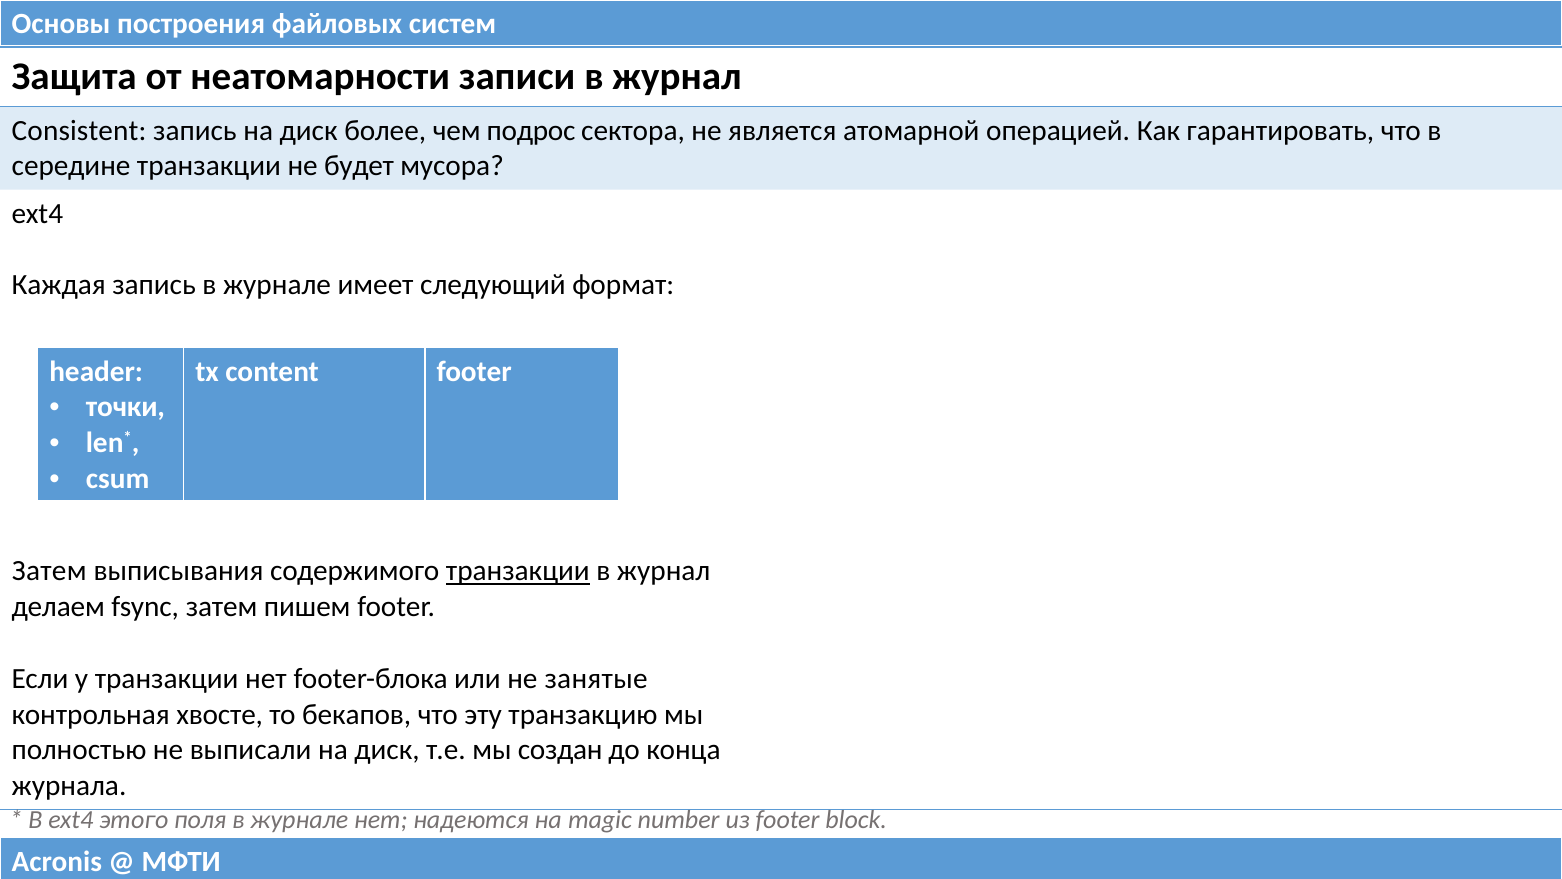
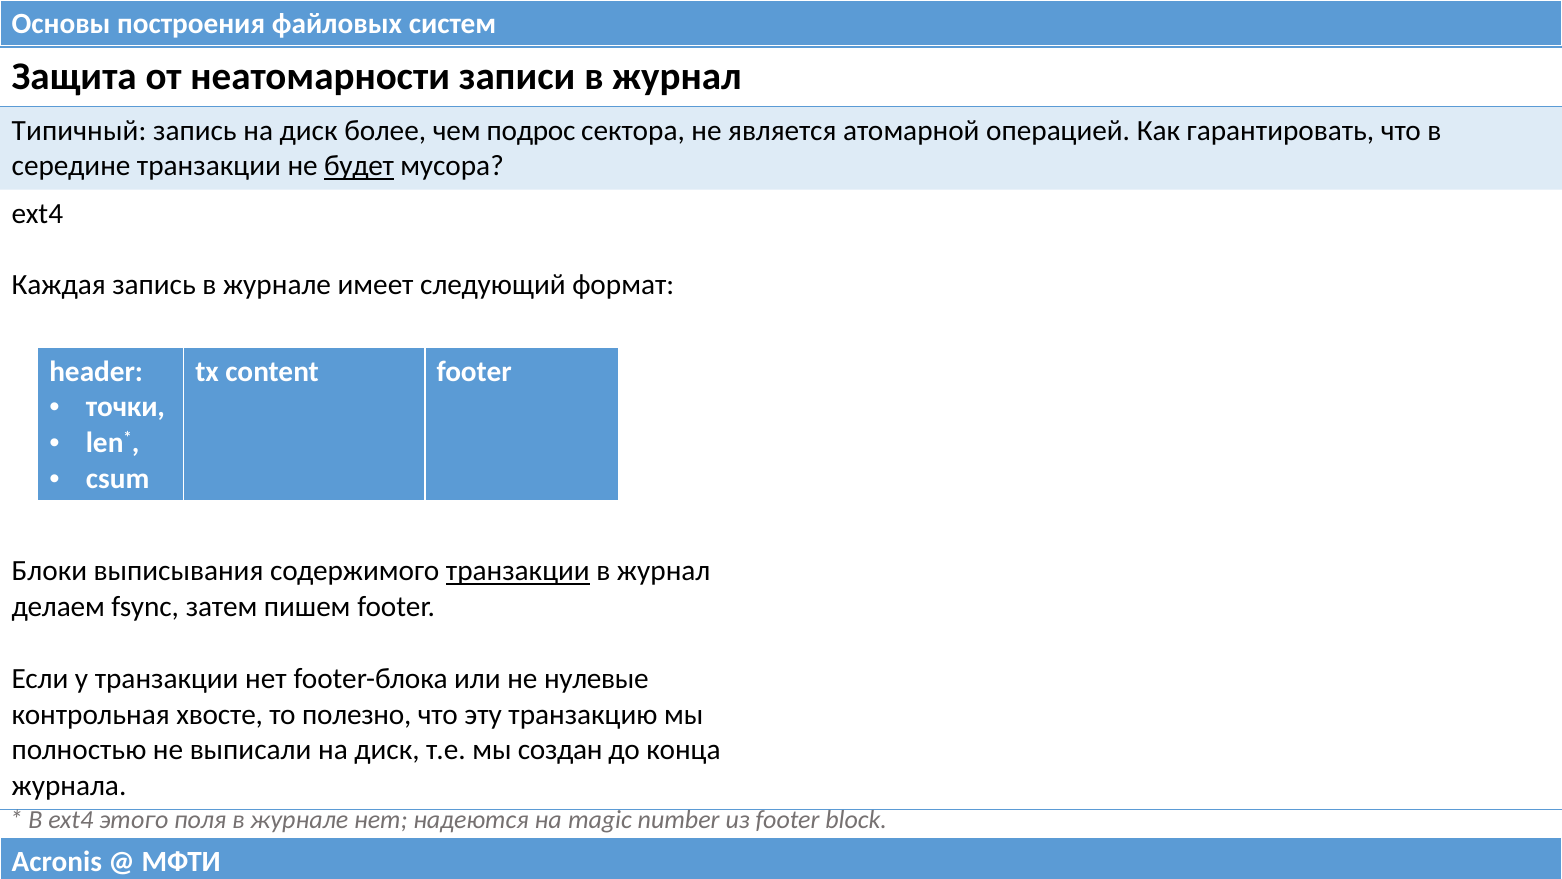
Consistent: Consistent -> Типичный
будет underline: none -> present
Затем at (49, 571): Затем -> Блоки
занятые: занятые -> нулевые
бекапов: бекапов -> полезно
